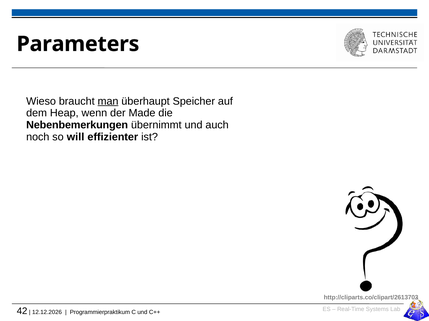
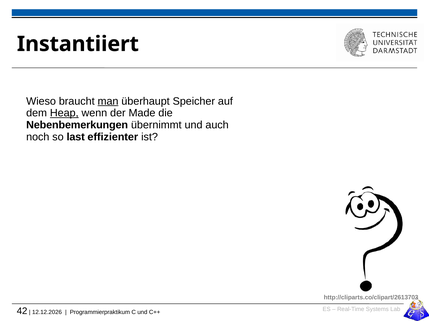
Parameters: Parameters -> Instantiiert
Heap underline: none -> present
will: will -> last
